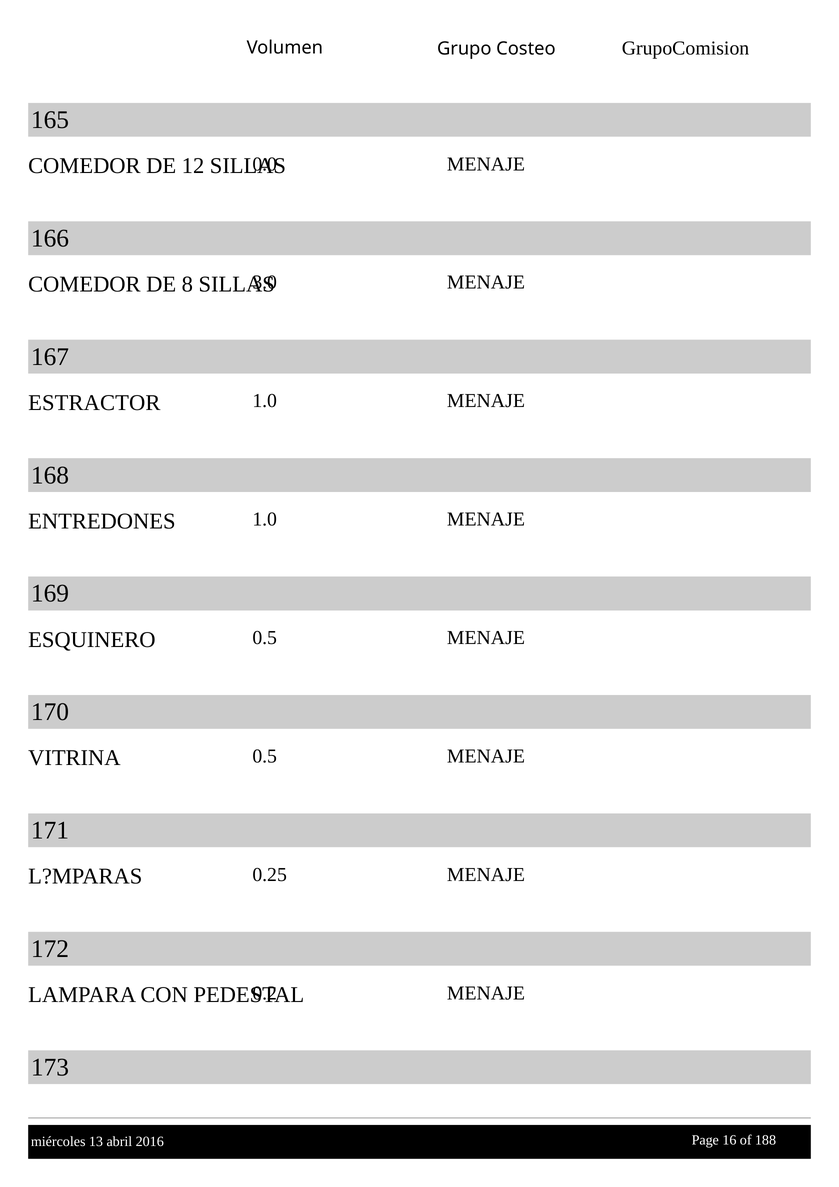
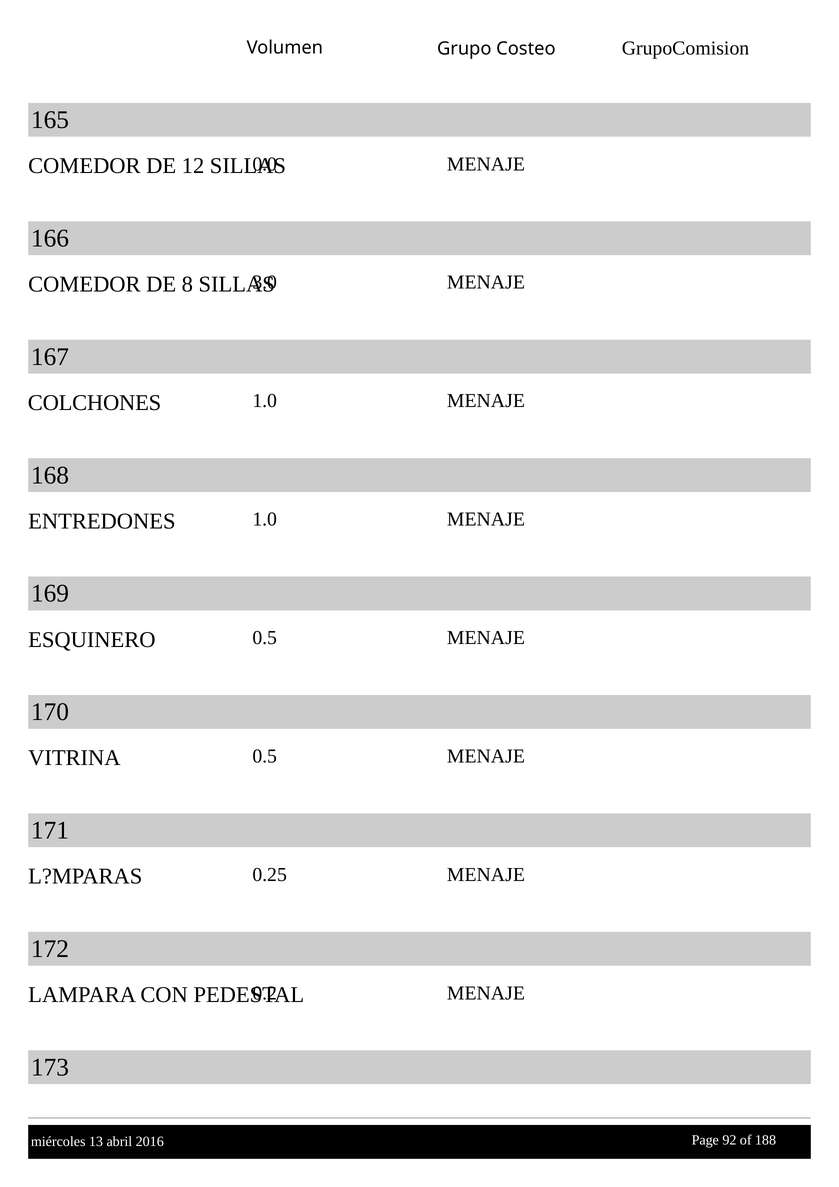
ESTRACTOR: ESTRACTOR -> COLCHONES
16: 16 -> 92
